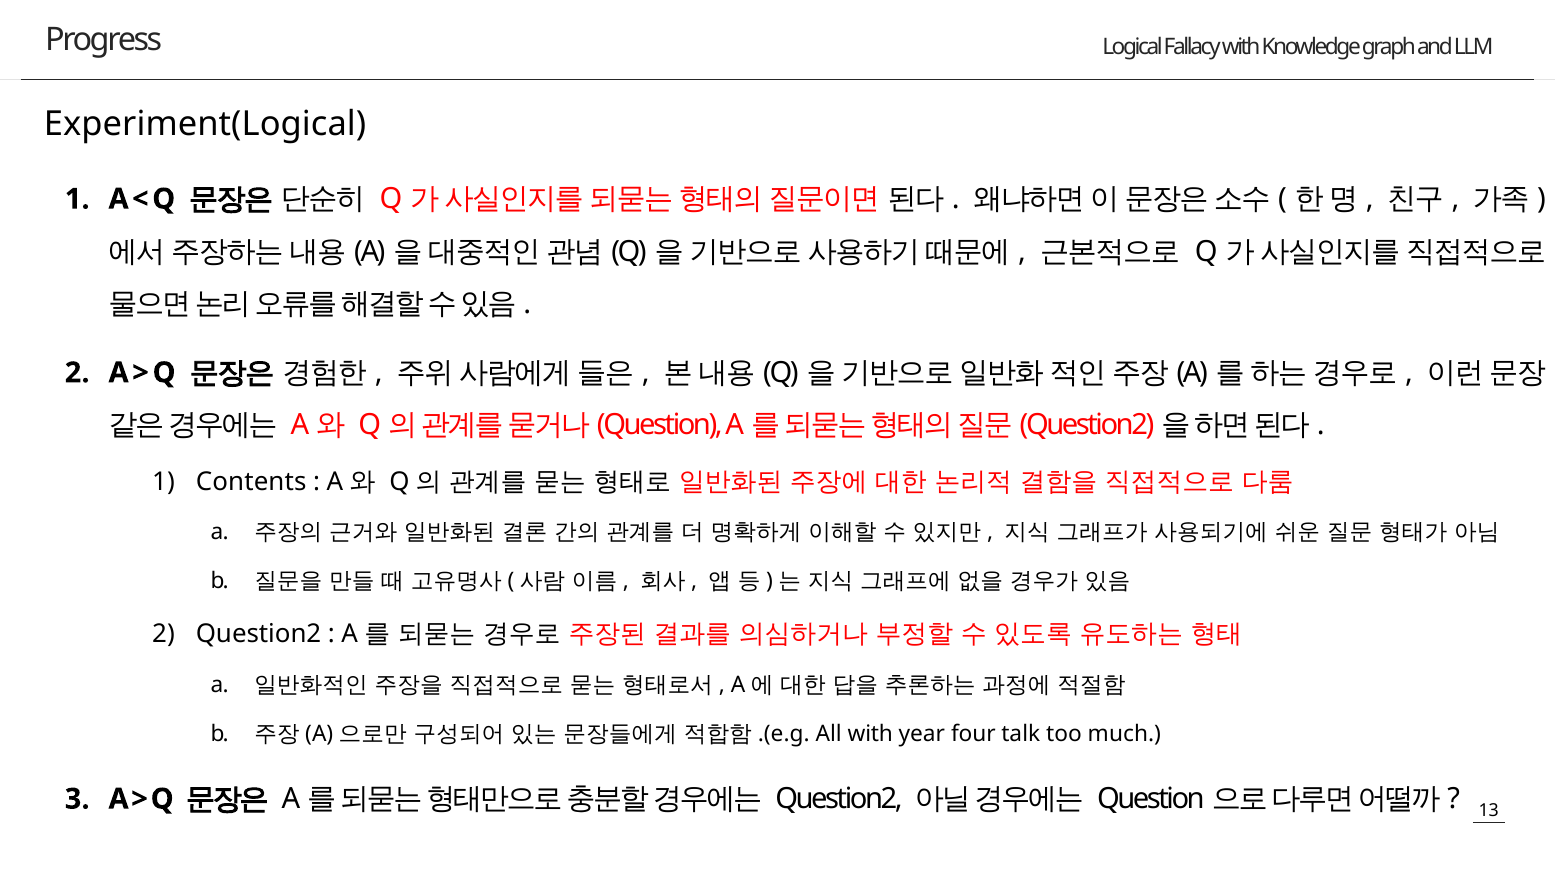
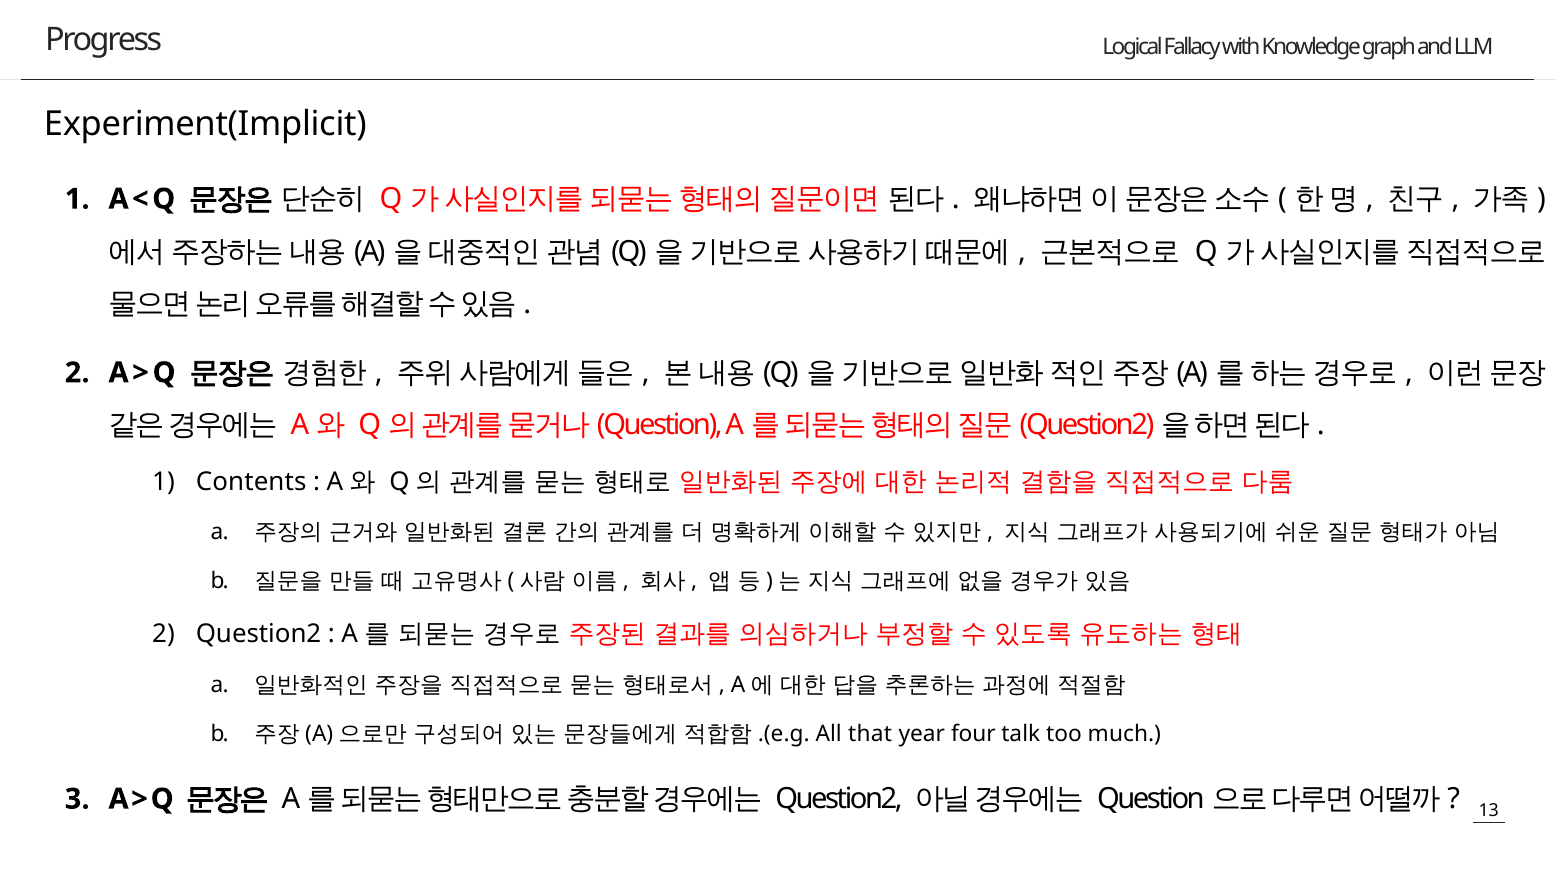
Experiment(Logical: Experiment(Logical -> Experiment(Implicit
All with: with -> that
